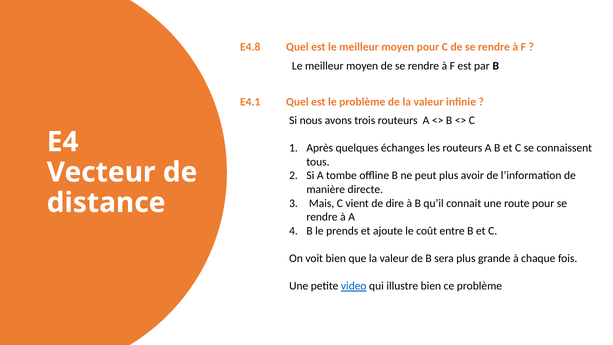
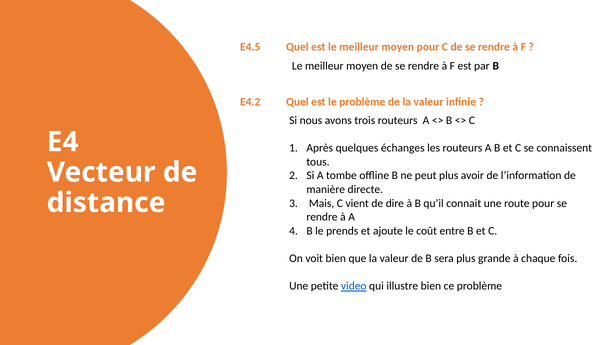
E4.8: E4.8 -> E4.5
E4.1: E4.1 -> E4.2
